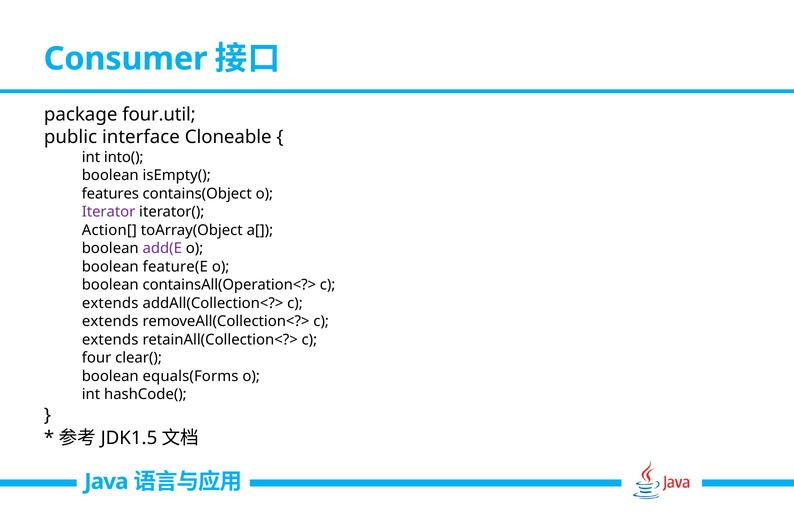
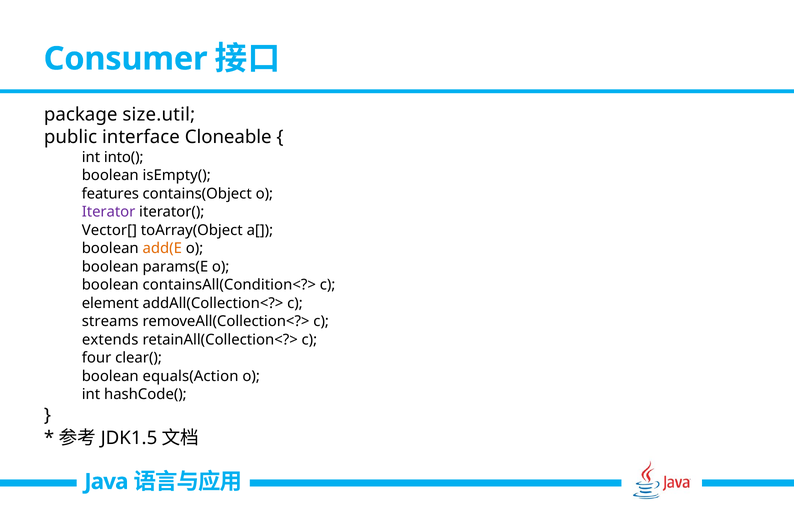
four.util: four.util -> size.util
Action[: Action[ -> Vector[
add(E colour: purple -> orange
feature(E: feature(E -> params(E
containsAll(Operation<?>: containsAll(Operation<?> -> containsAll(Condition<?>
extends at (110, 303): extends -> element
extends at (110, 322): extends -> streams
equals(Forms: equals(Forms -> equals(Action
